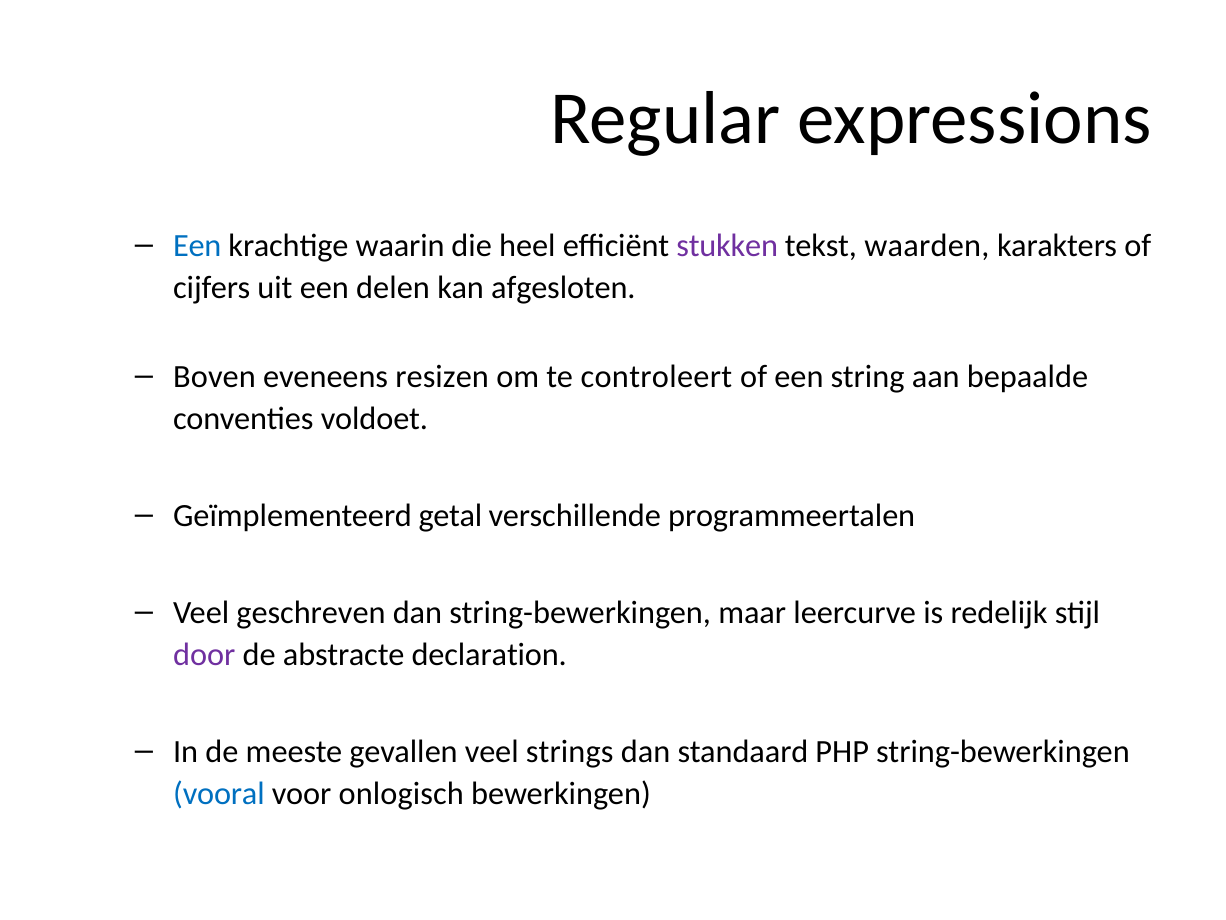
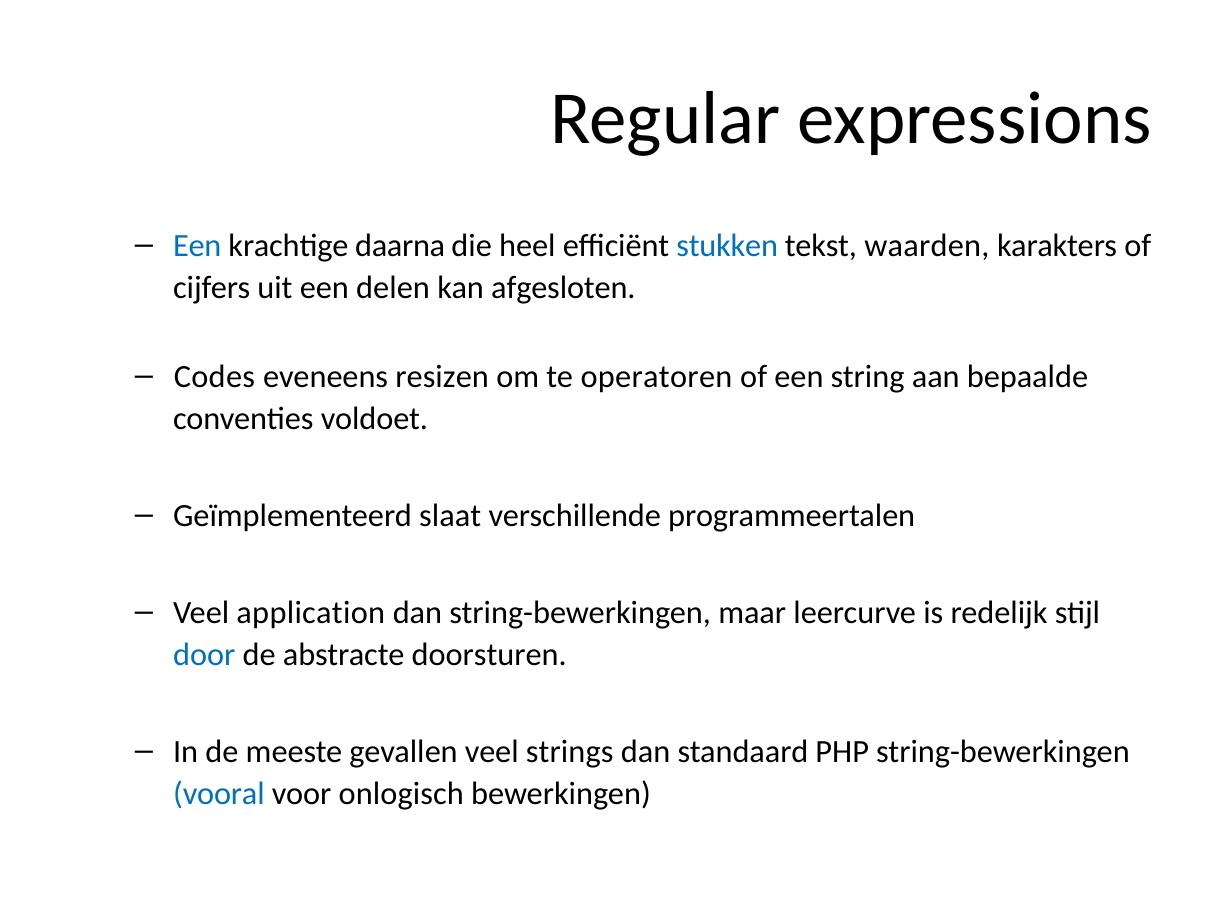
waarin: waarin -> daarna
stukken colour: purple -> blue
Boven: Boven -> Codes
controleert: controleert -> operatoren
getal: getal -> slaat
geschreven: geschreven -> application
door colour: purple -> blue
declaration: declaration -> doorsturen
